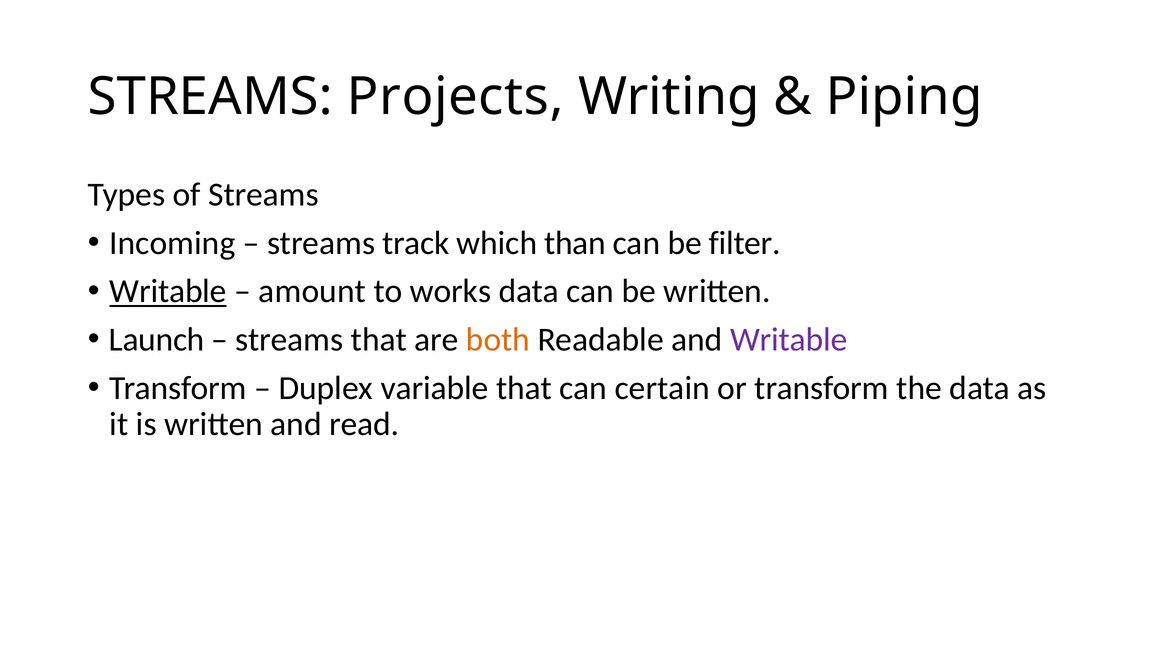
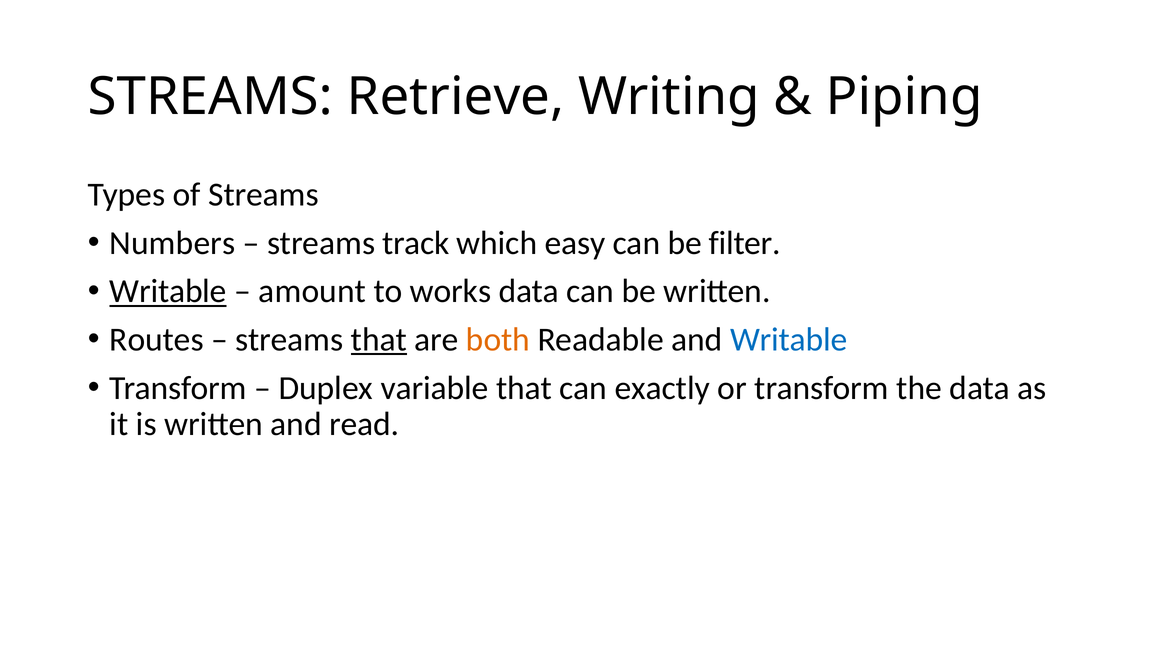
Projects: Projects -> Retrieve
Incoming: Incoming -> Numbers
than: than -> easy
Launch: Launch -> Routes
that at (379, 340) underline: none -> present
Writable at (789, 340) colour: purple -> blue
certain: certain -> exactly
